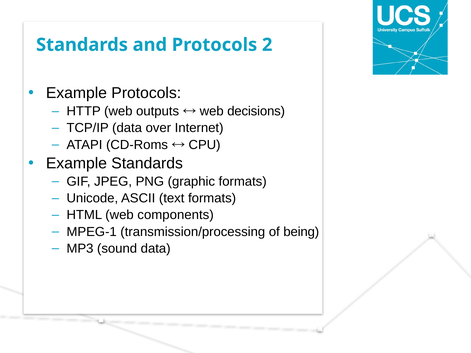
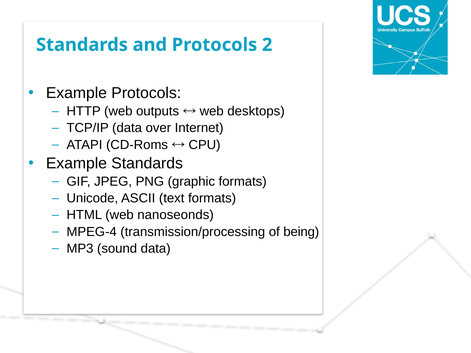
decisions: decisions -> desktops
components: components -> nanoseonds
MPEG-1: MPEG-1 -> MPEG-4
